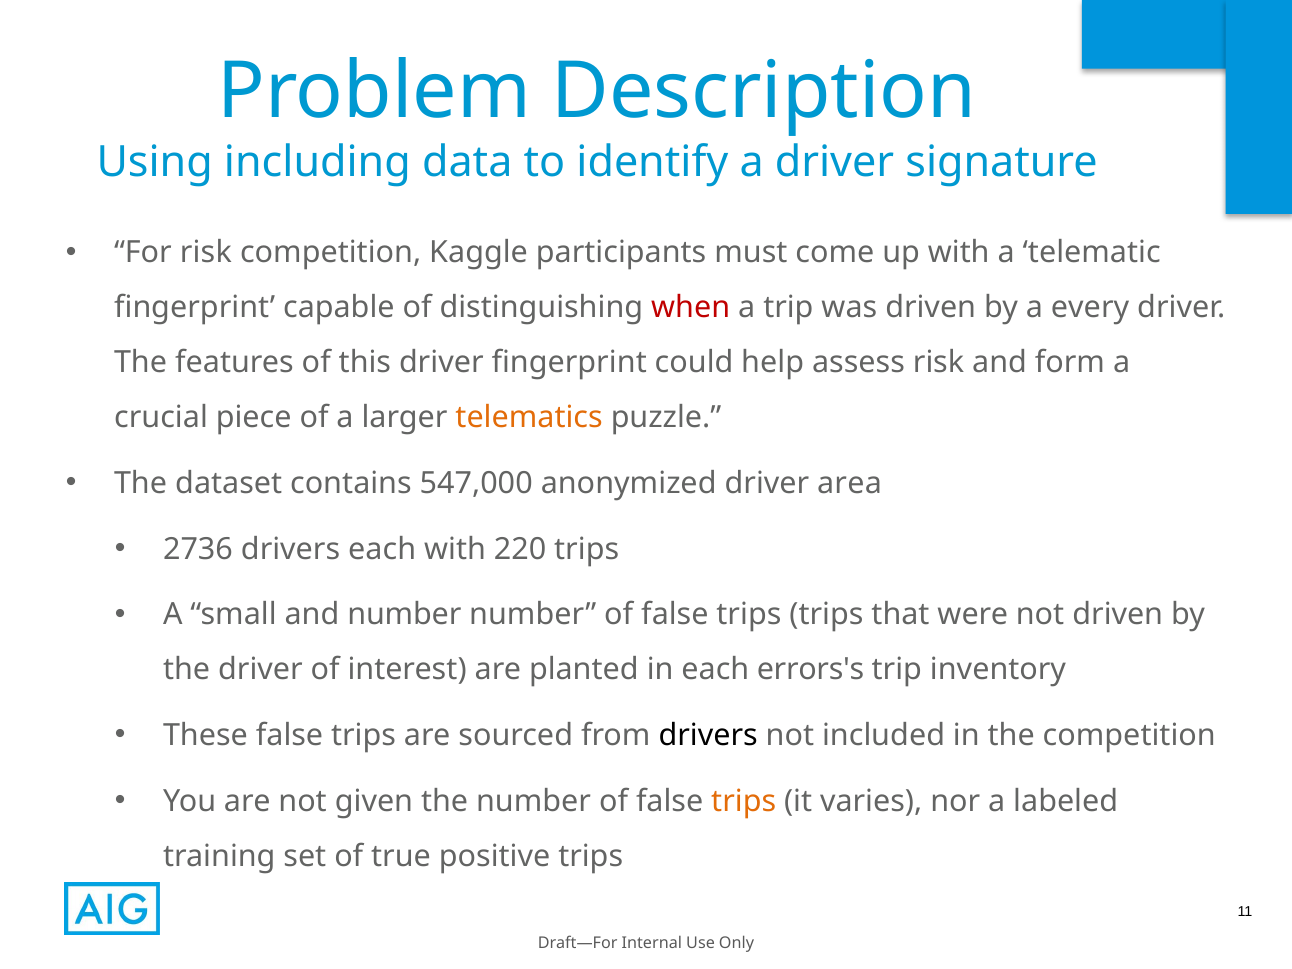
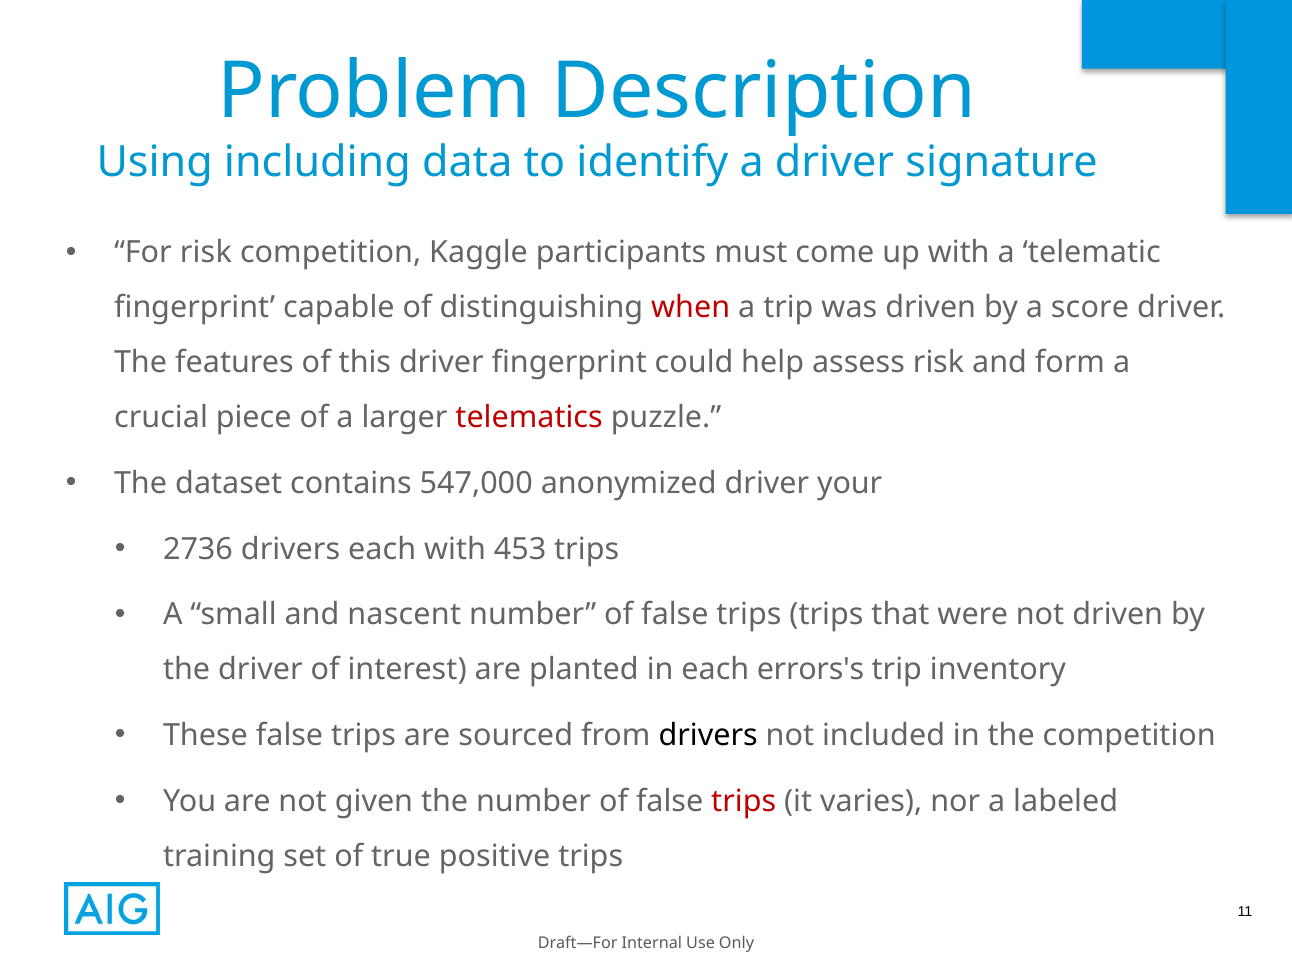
every: every -> score
telematics colour: orange -> red
area: area -> your
220: 220 -> 453
and number: number -> nascent
trips at (744, 801) colour: orange -> red
